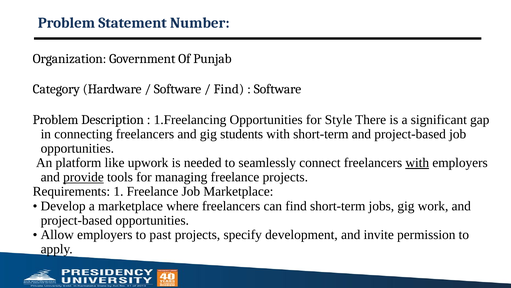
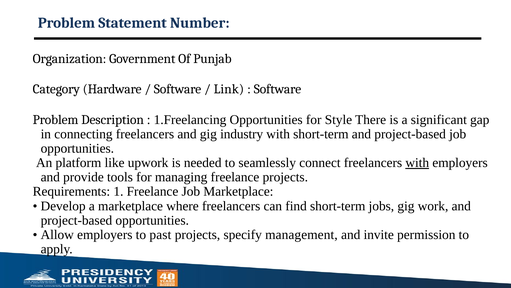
Find at (229, 89): Find -> Link
students: students -> industry
provide underline: present -> none
development: development -> management
